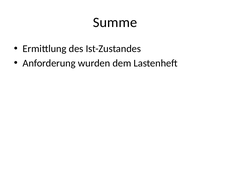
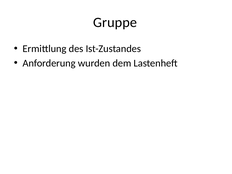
Summe: Summe -> Gruppe
